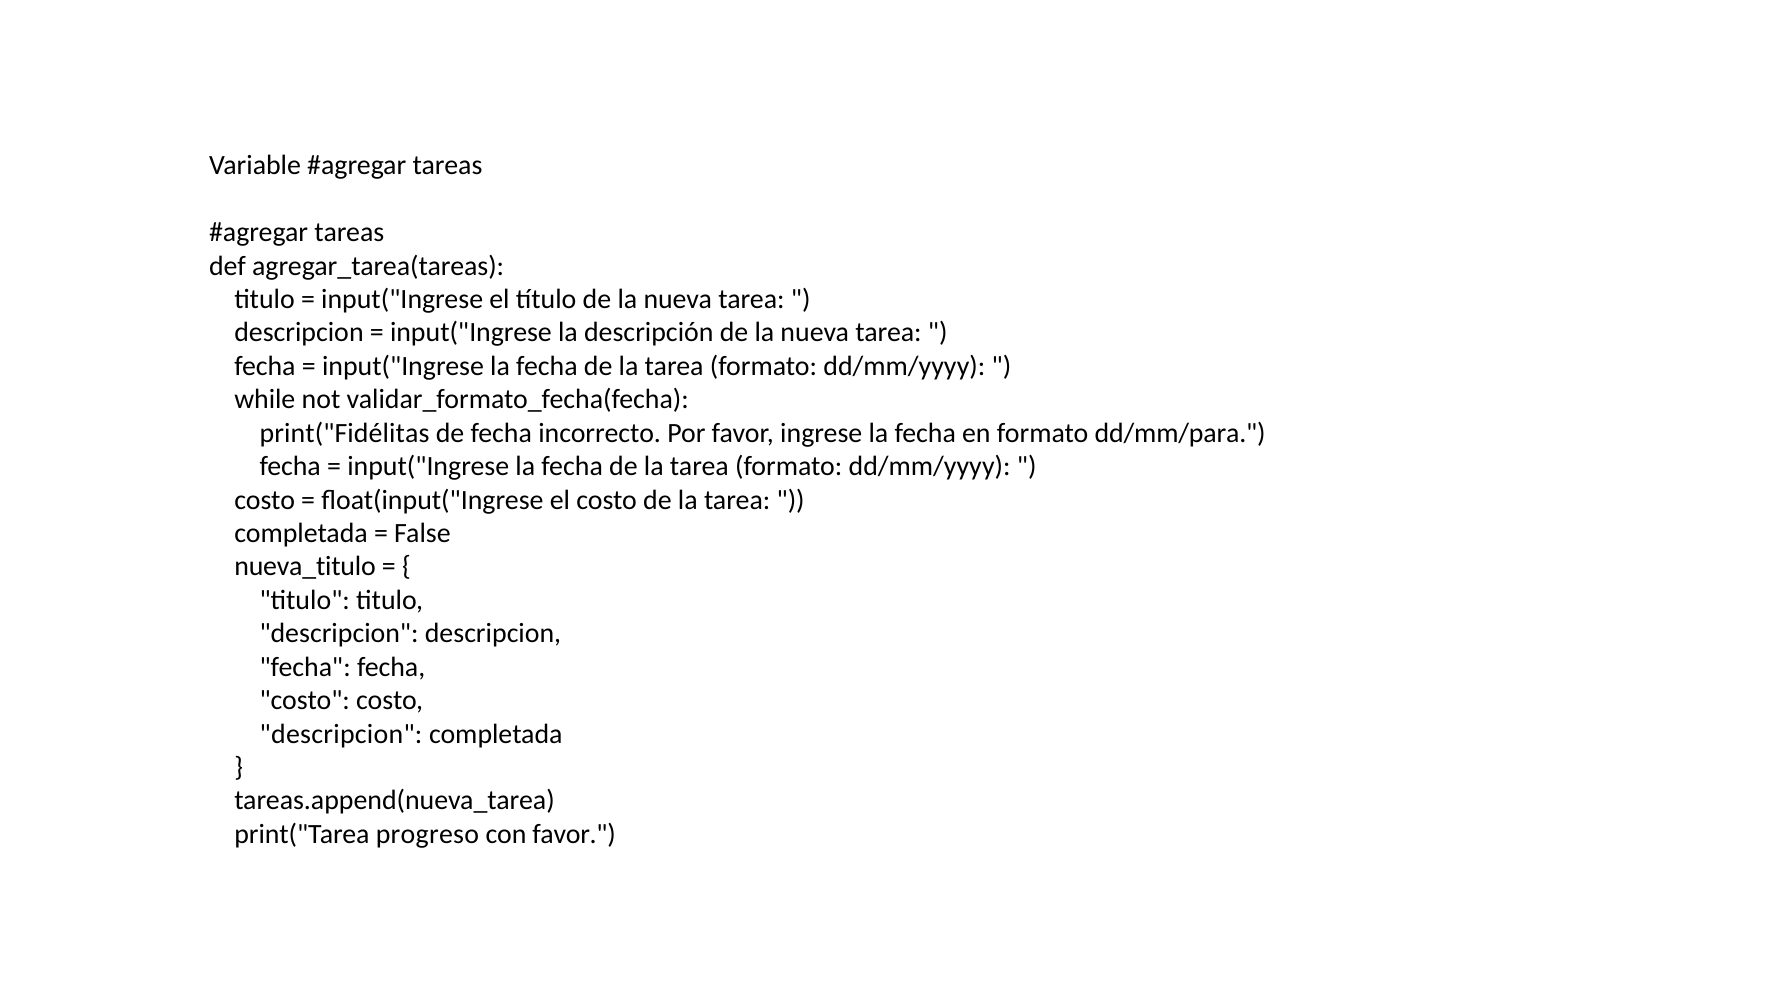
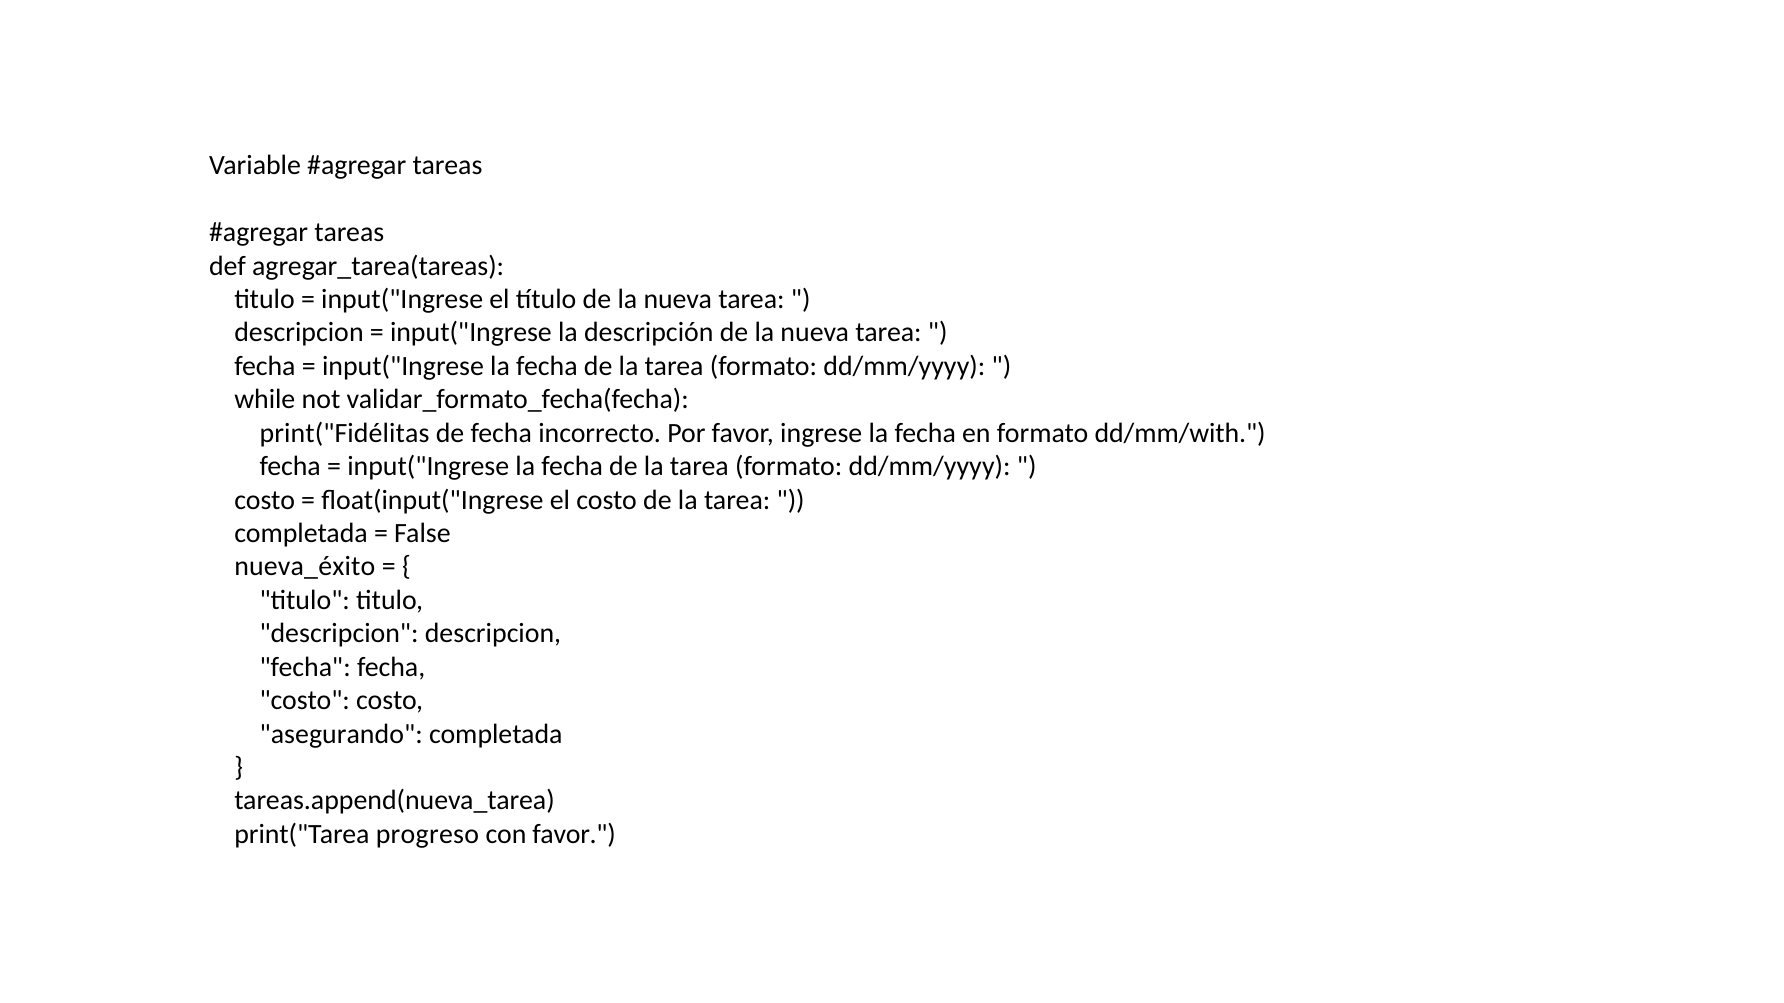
dd/mm/para: dd/mm/para -> dd/mm/with
nueva_titulo: nueva_titulo -> nueva_éxito
descripcion at (341, 734): descripcion -> asegurando
